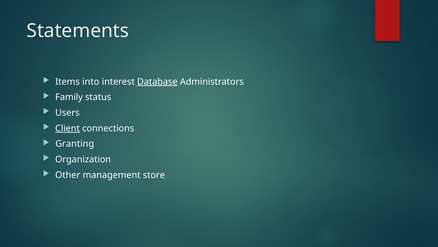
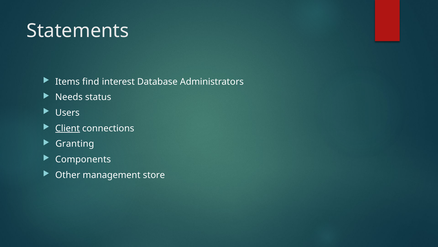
into: into -> find
Database underline: present -> none
Family: Family -> Needs
Organization: Organization -> Components
